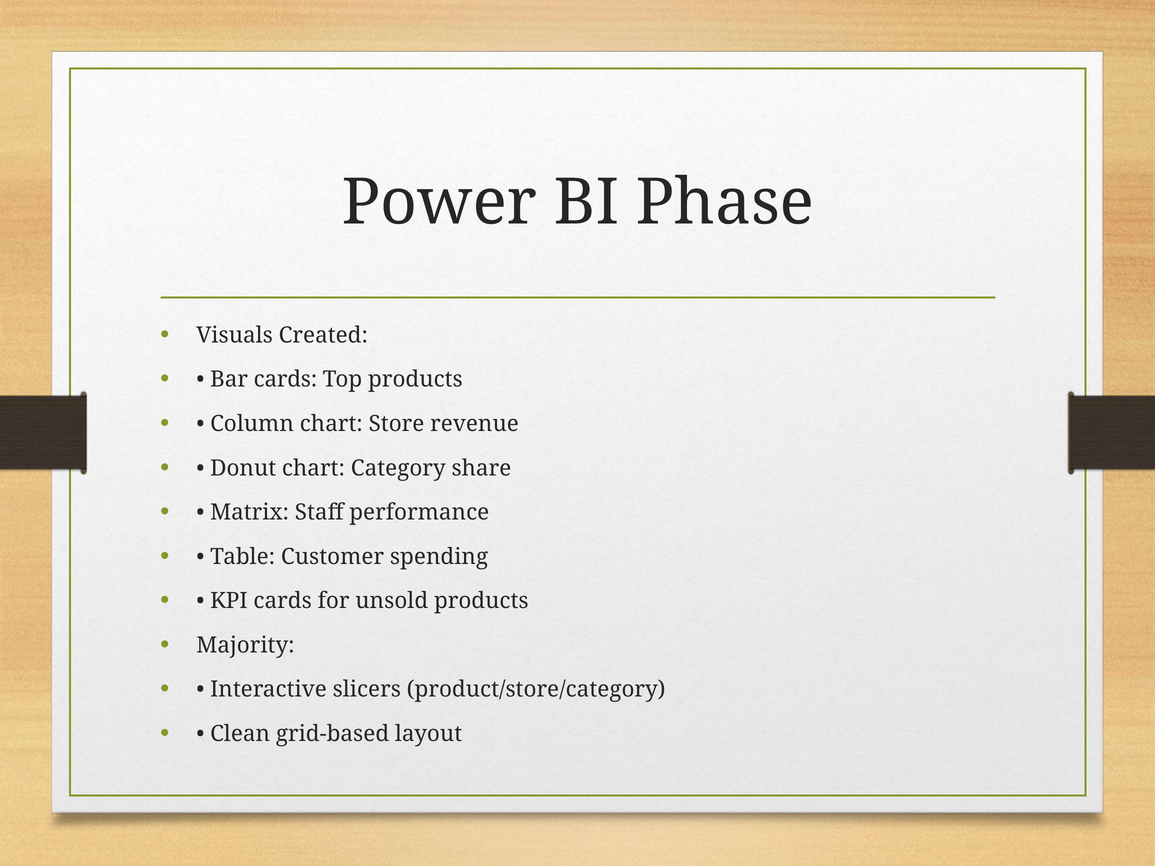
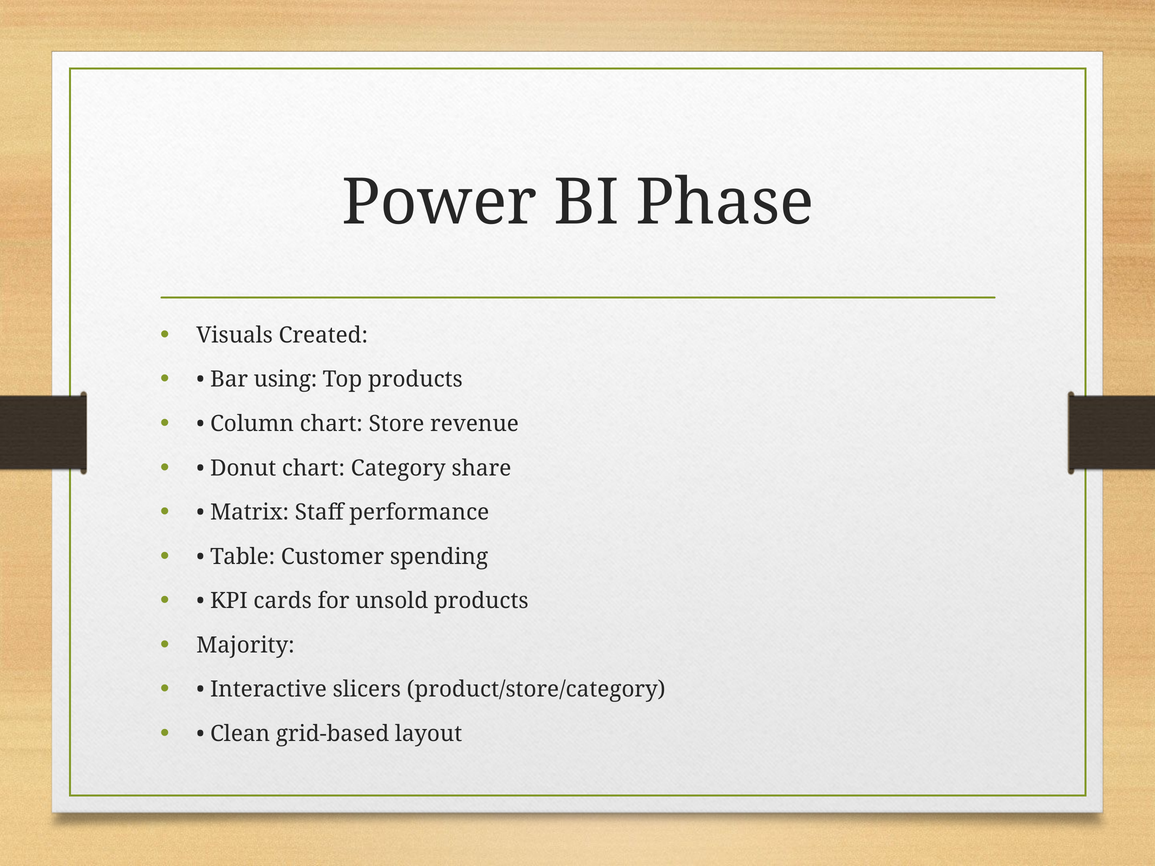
Bar cards: cards -> using
